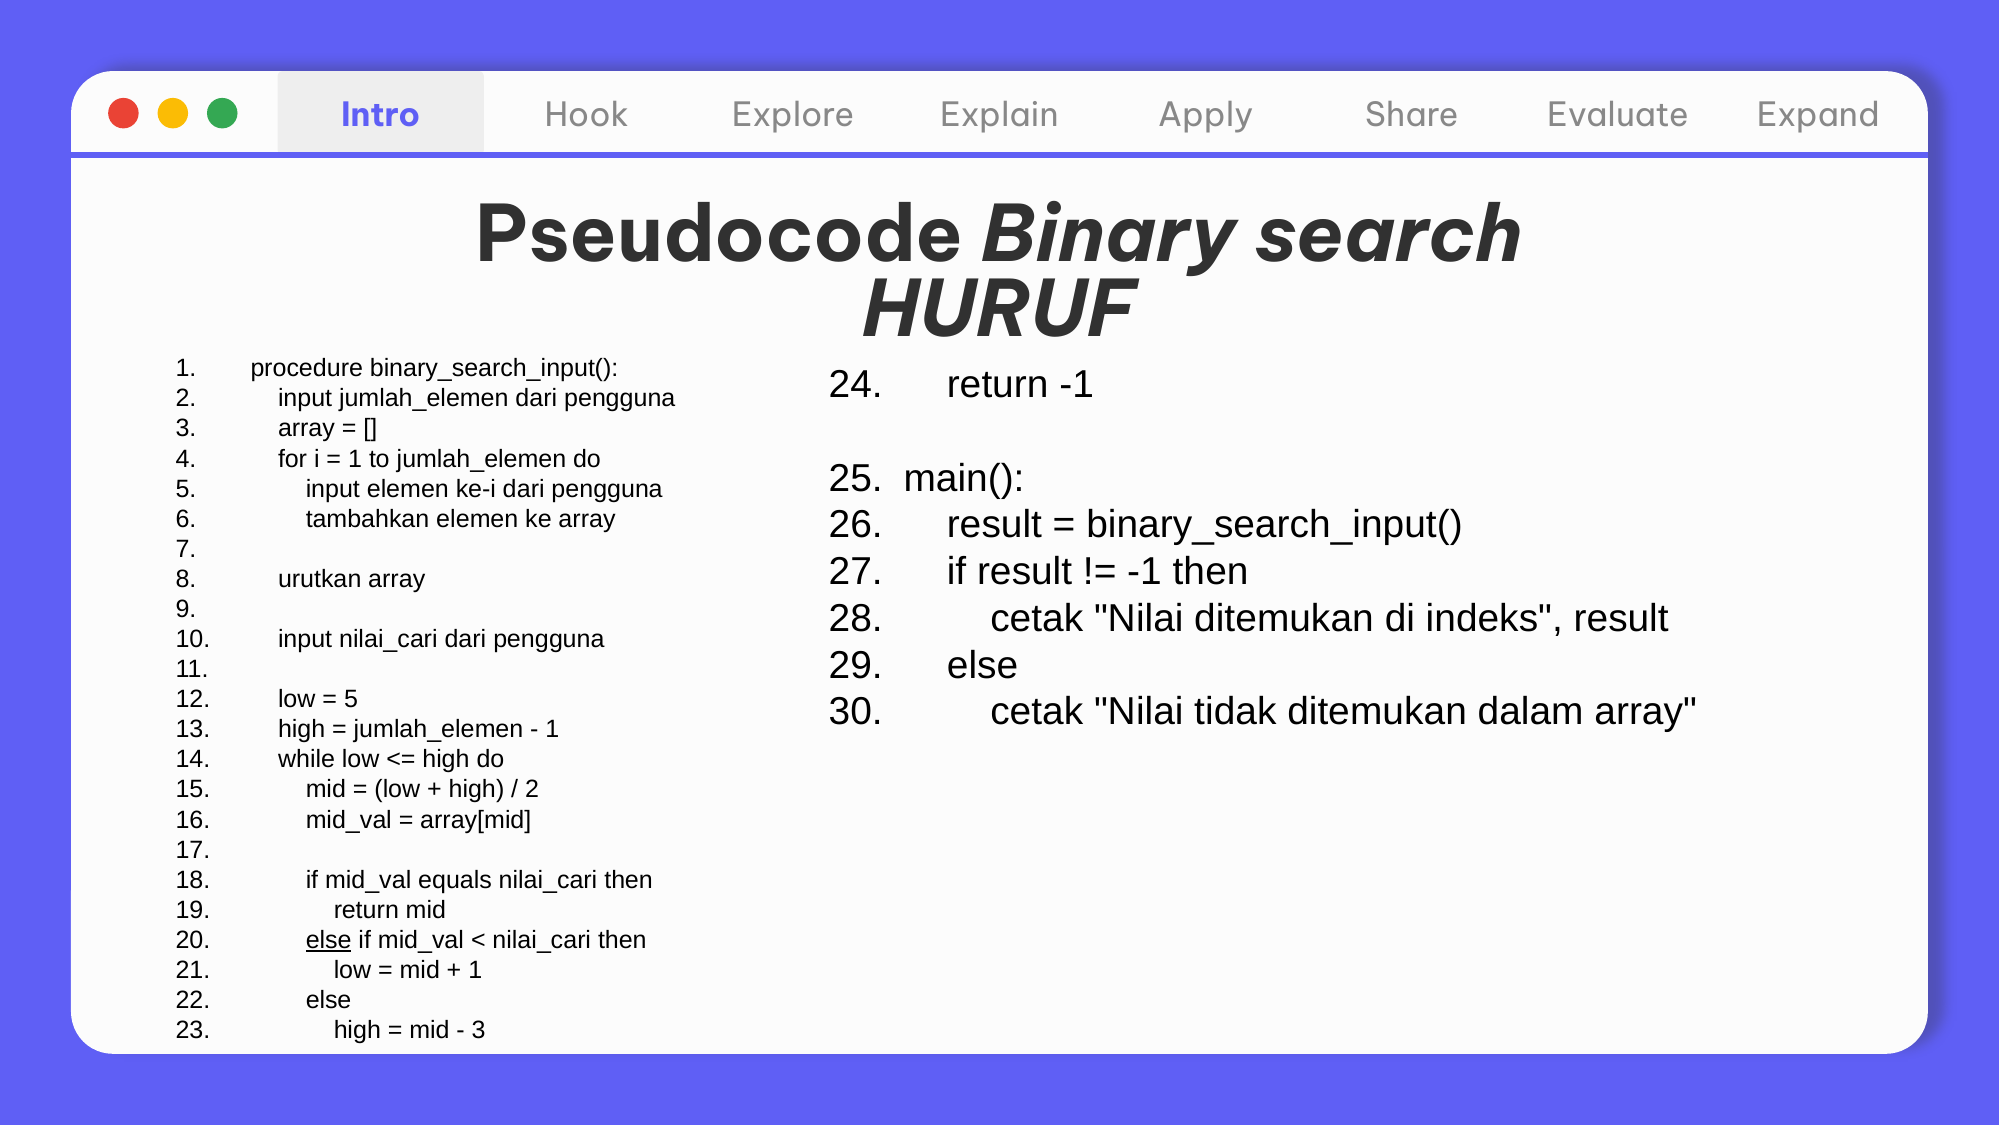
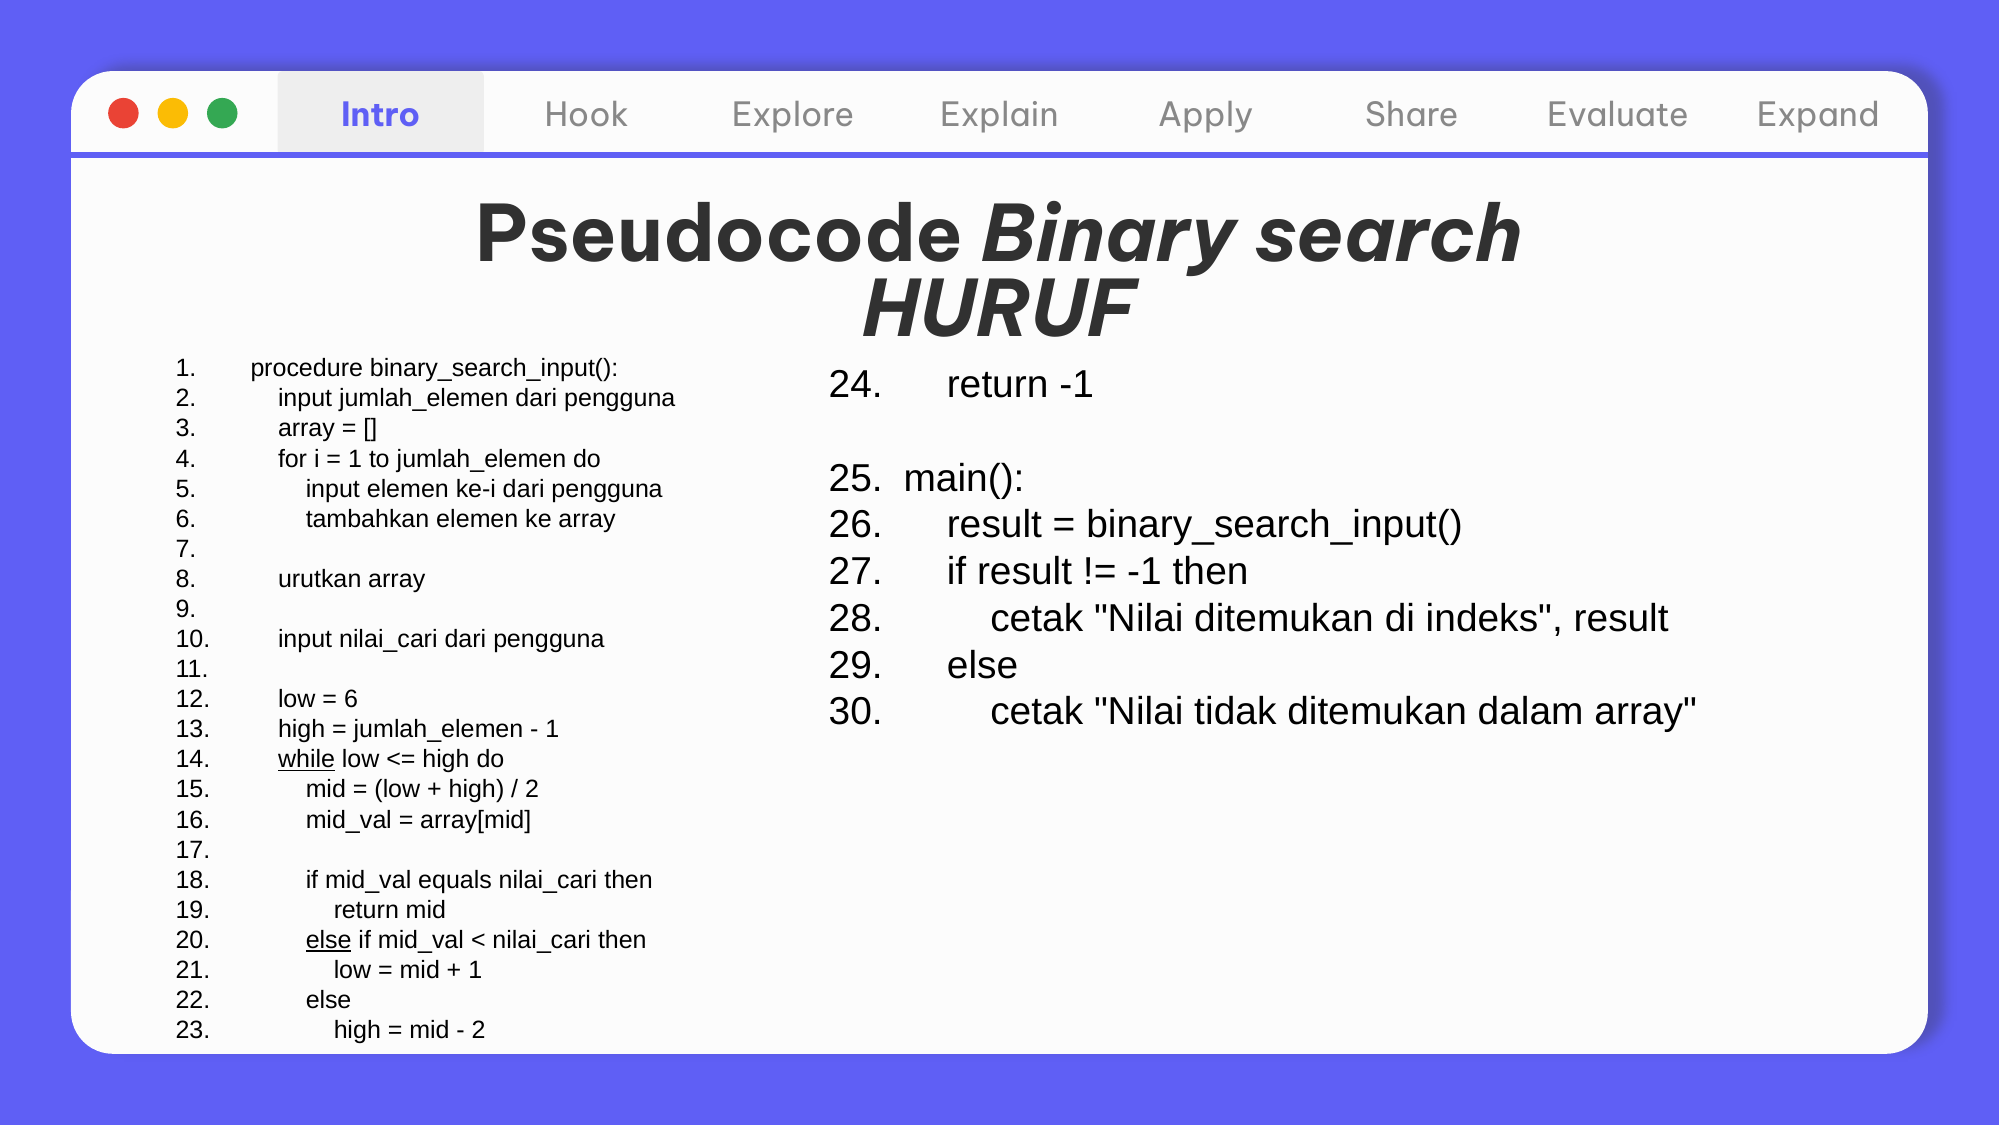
5 at (351, 699): 5 -> 6
while underline: none -> present
3 at (479, 1030): 3 -> 2
